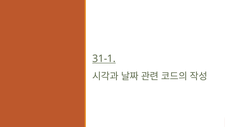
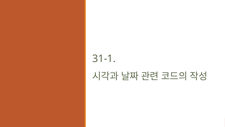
31-1 underline: present -> none
